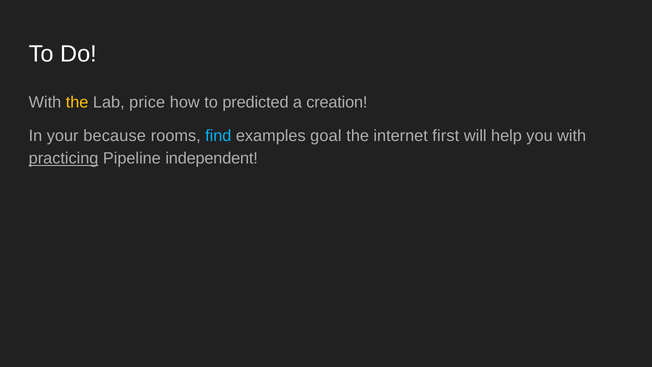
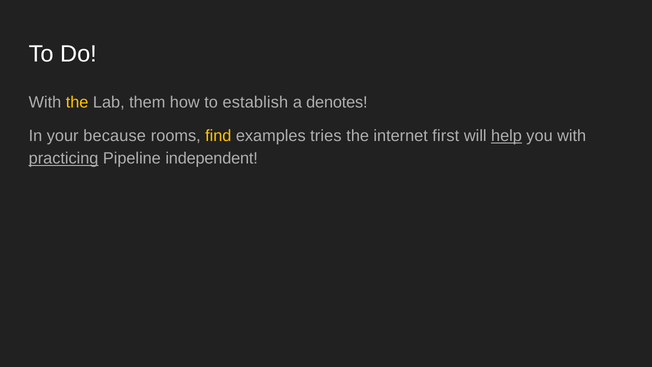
price: price -> them
predicted: predicted -> establish
creation: creation -> denotes
find colour: light blue -> yellow
goal: goal -> tries
help underline: none -> present
